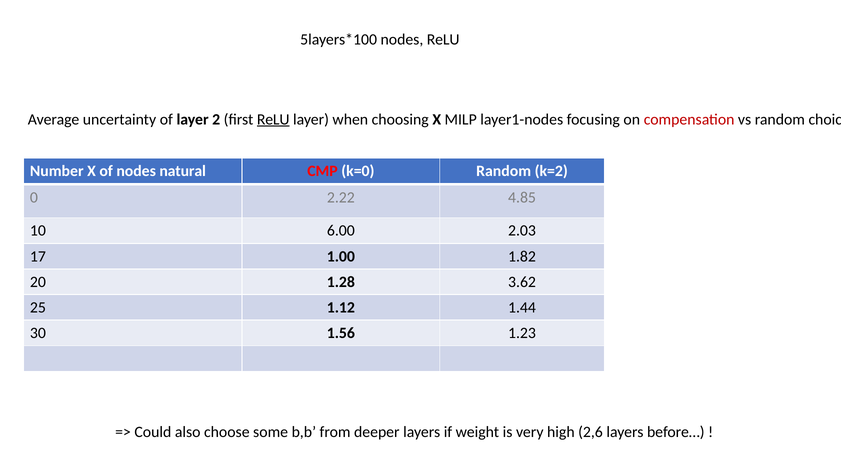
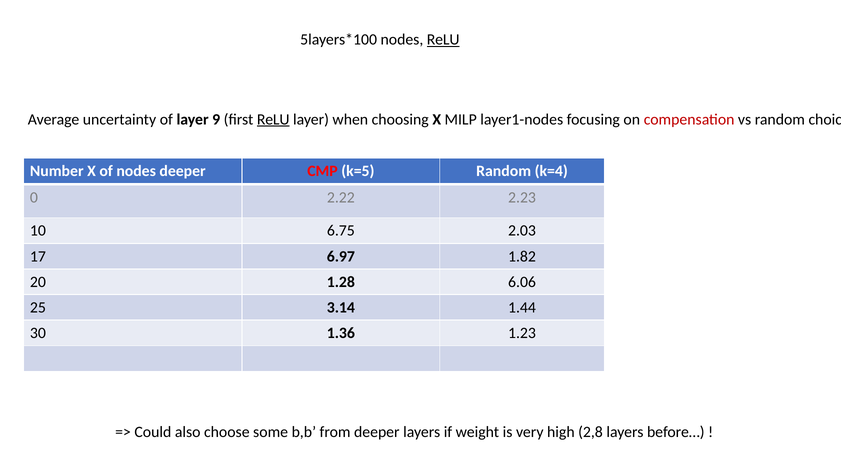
ReLU at (443, 40) underline: none -> present
2: 2 -> 9
nodes natural: natural -> deeper
k=0: k=0 -> k=5
k=2: k=2 -> k=4
4.85: 4.85 -> 2.23
6.00: 6.00 -> 6.75
1.00: 1.00 -> 6.97
3.62: 3.62 -> 6.06
1.12: 1.12 -> 3.14
1.56: 1.56 -> 1.36
2,6: 2,6 -> 2,8
